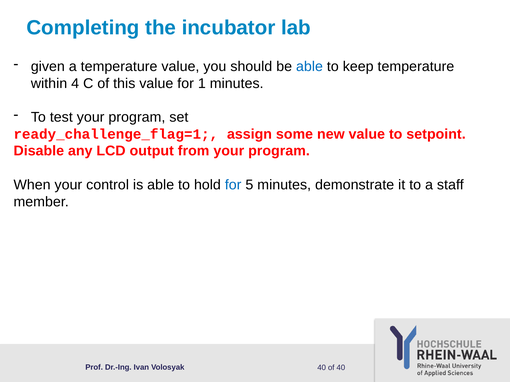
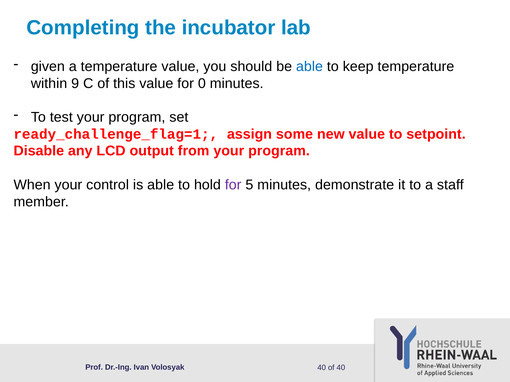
4: 4 -> 9
1: 1 -> 0
for at (233, 185) colour: blue -> purple
